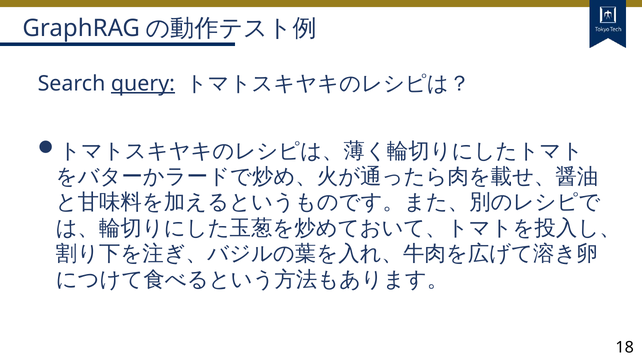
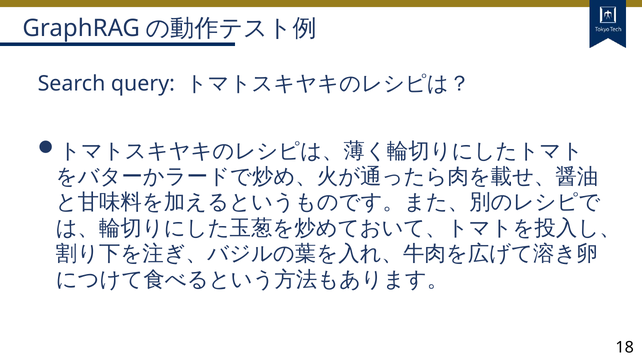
query underline: present -> none
